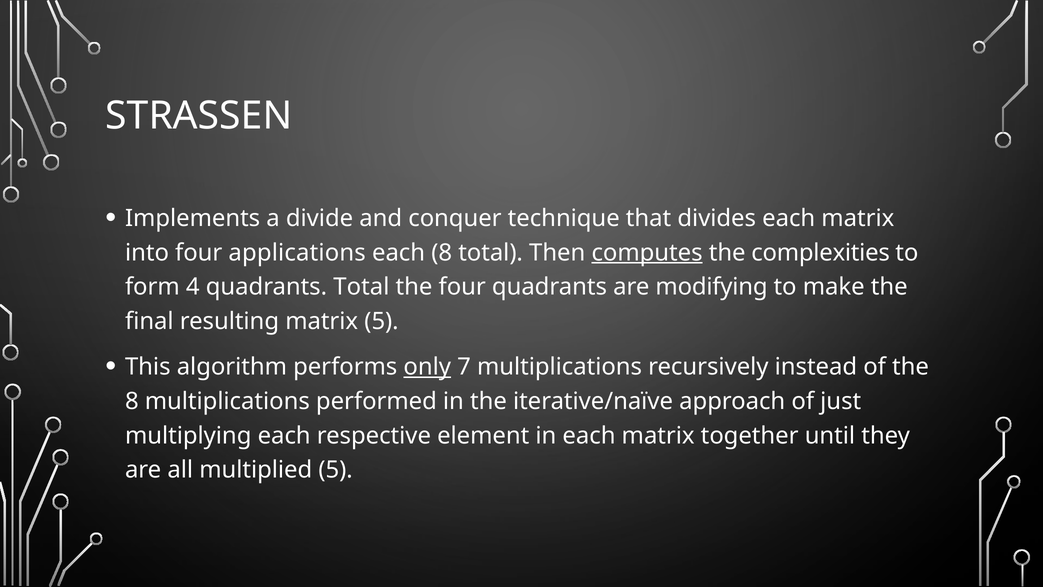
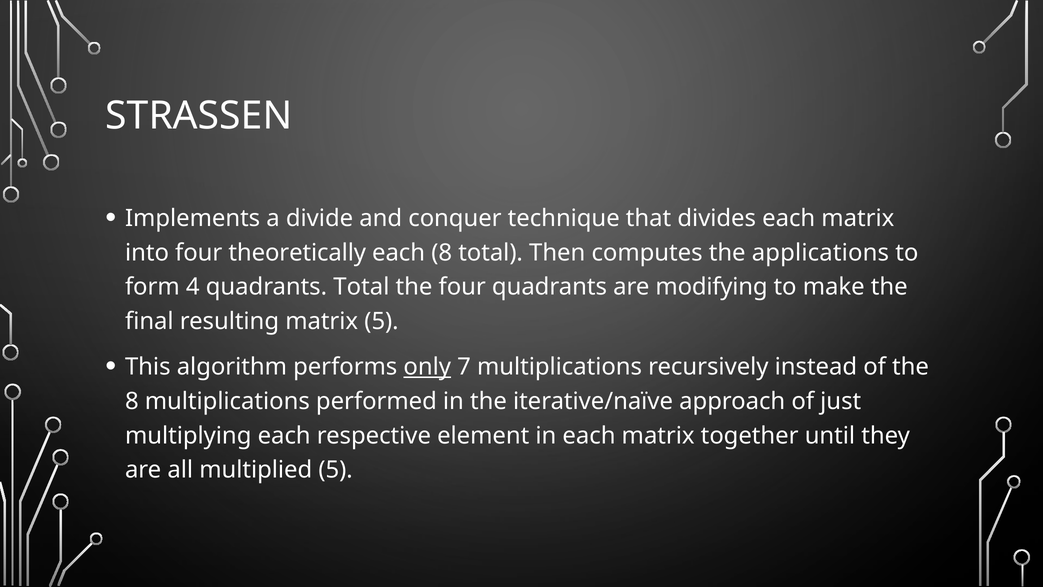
applications: applications -> theoretically
computes underline: present -> none
complexities: complexities -> applications
